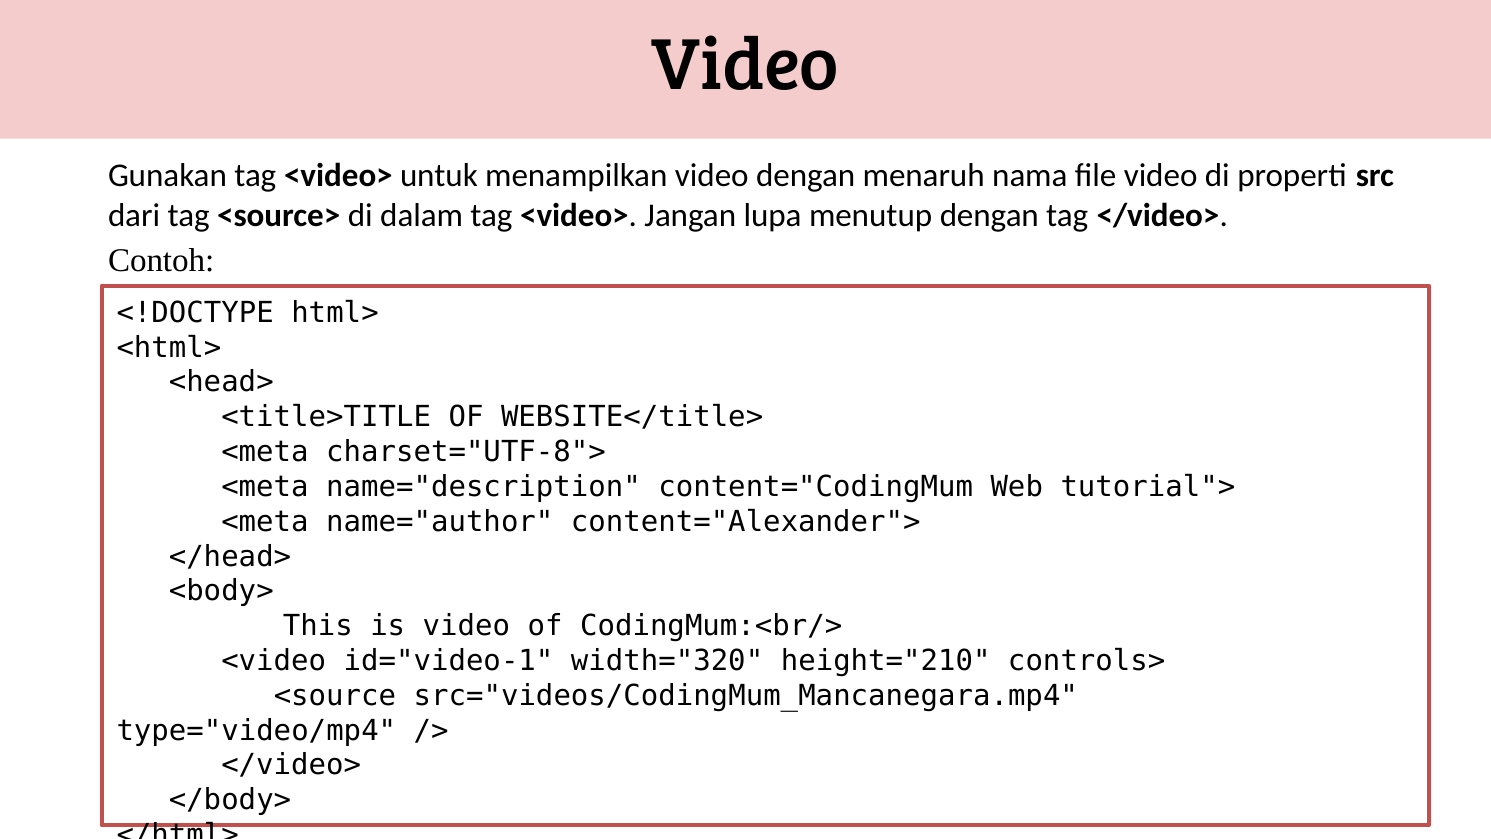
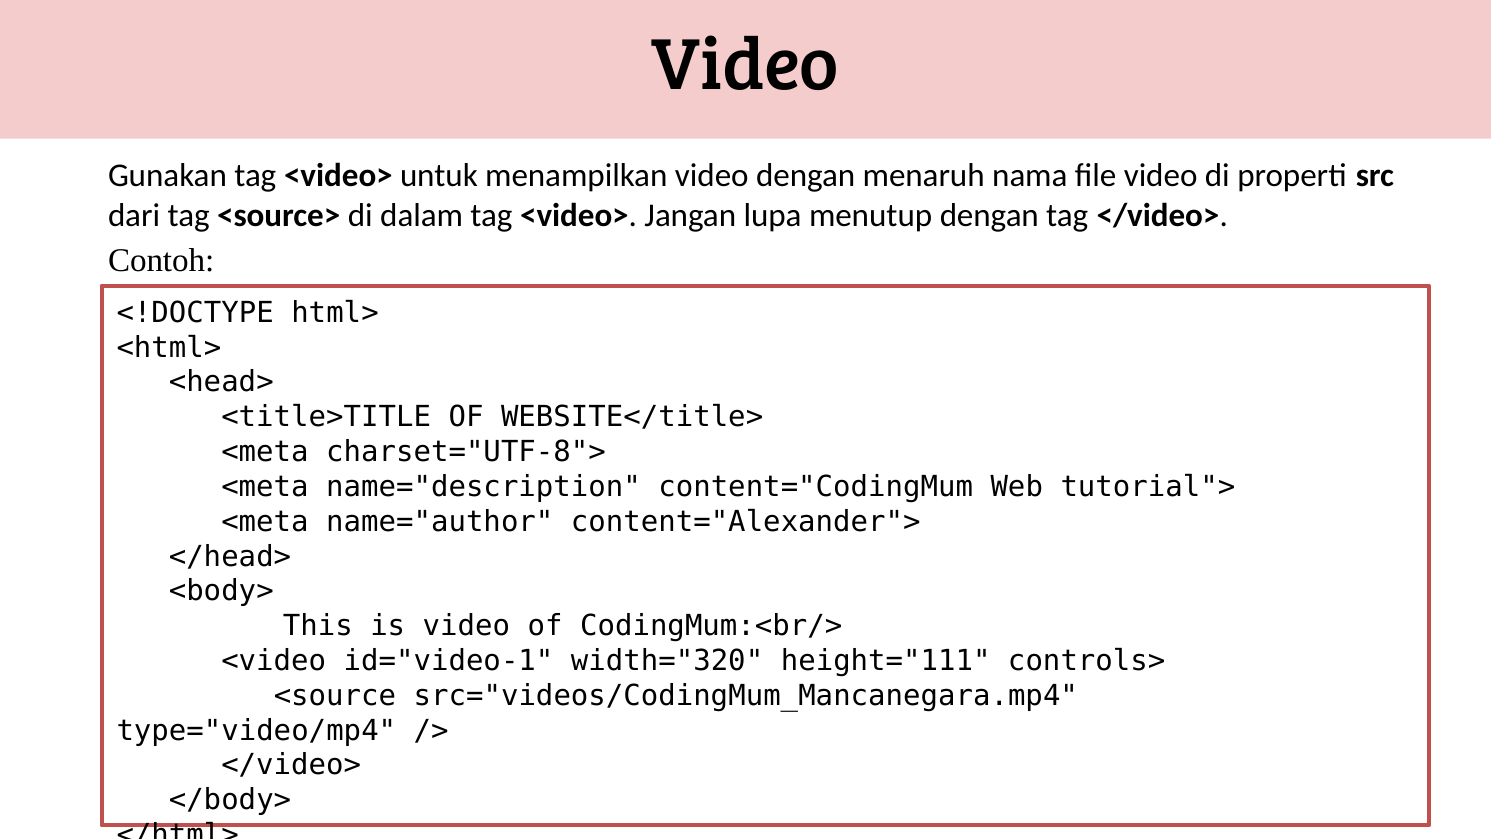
height="210: height="210 -> height="111
